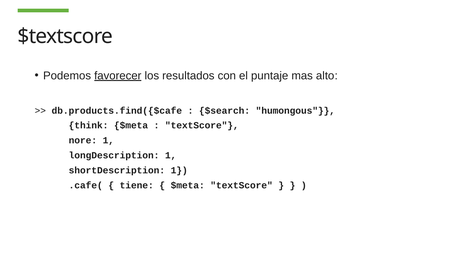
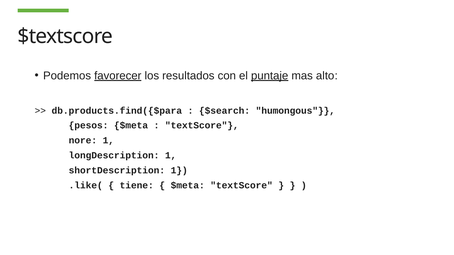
puntaje underline: none -> present
db.products.find({$cafe: db.products.find({$cafe -> db.products.find({$para
think: think -> pesos
.cafe(: .cafe( -> .like(
